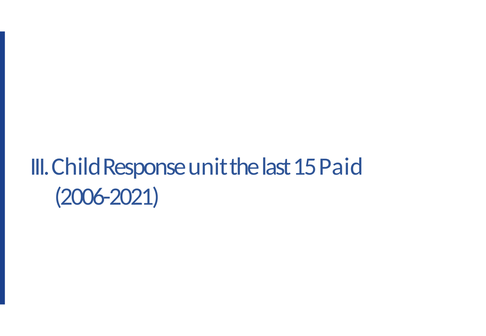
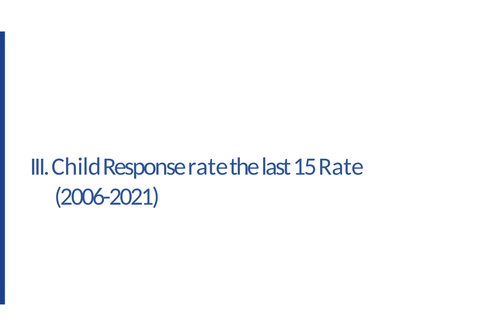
Response unit: unit -> rate
15 Paid: Paid -> Rate
